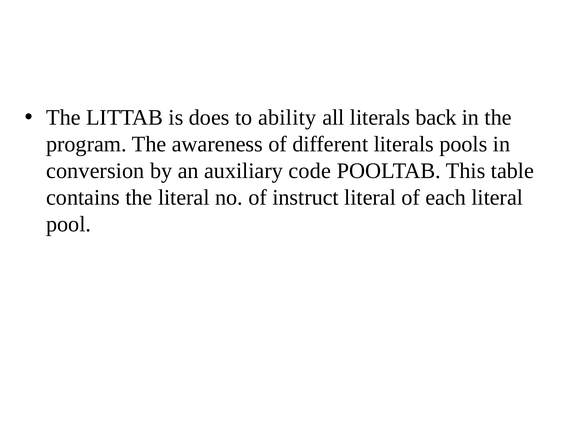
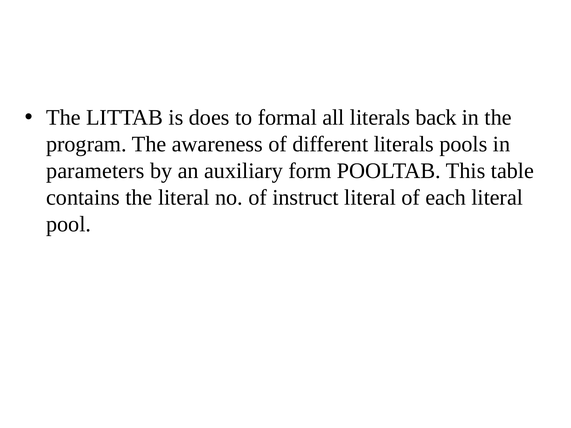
ability: ability -> formal
conversion: conversion -> parameters
code: code -> form
